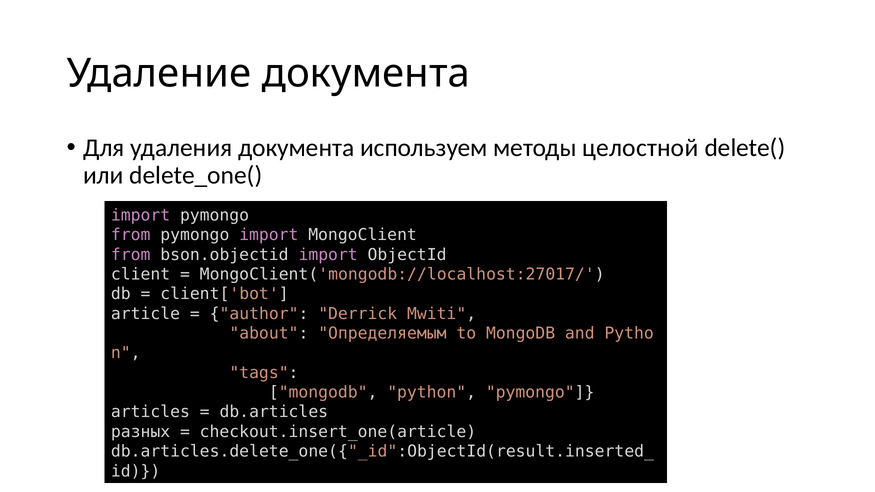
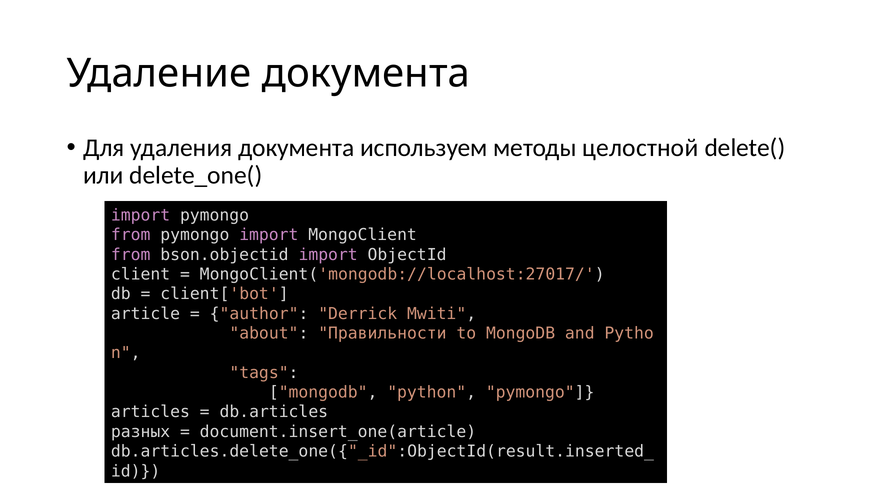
Определяемым: Определяемым -> Правильности
checkout.insert_one(article: checkout.insert_one(article -> document.insert_one(article
